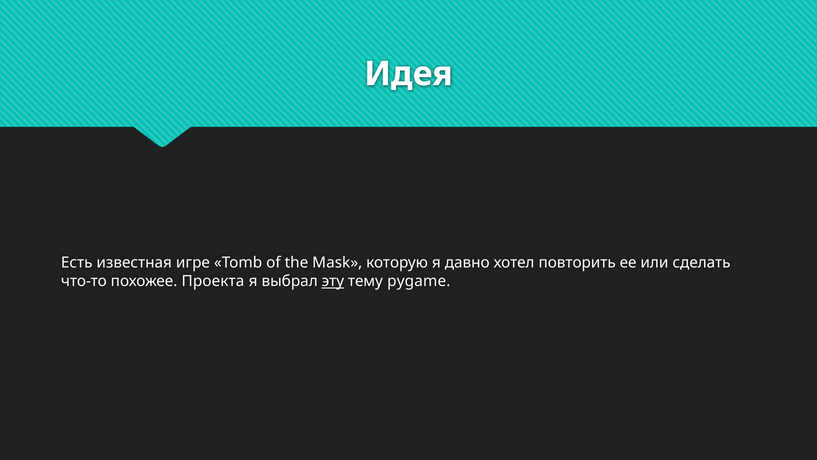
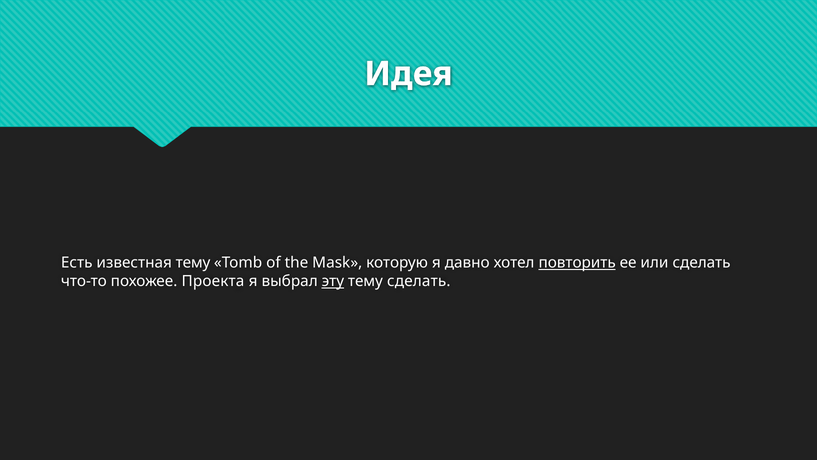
известная игре: игре -> тему
повторить underline: none -> present
тему pygame: pygame -> сделать
